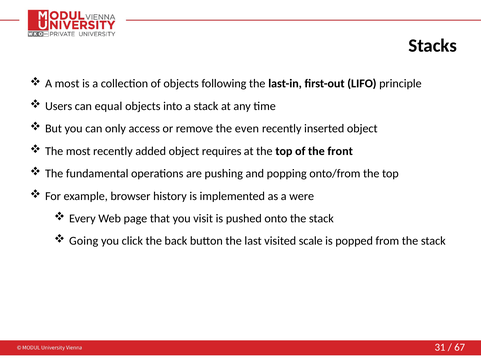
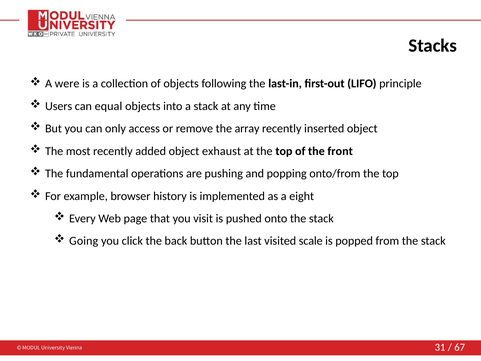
A most: most -> were
even: even -> array
requires: requires -> exhaust
were: were -> eight
